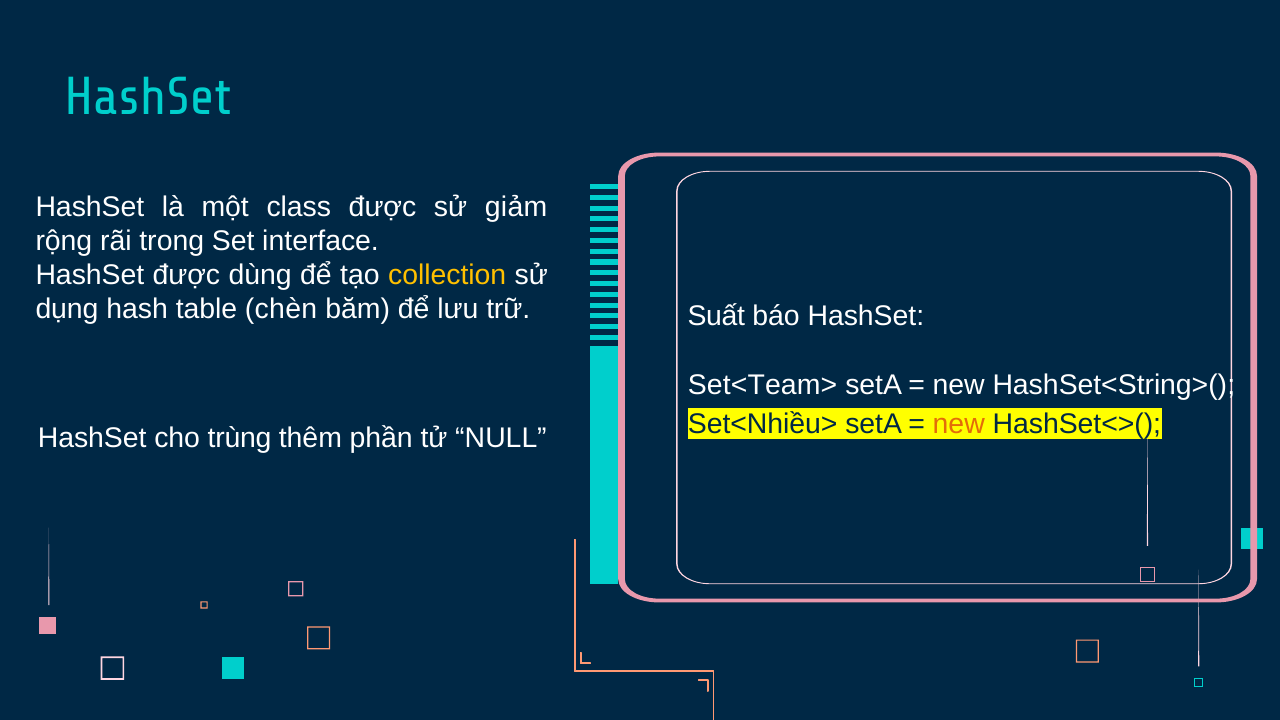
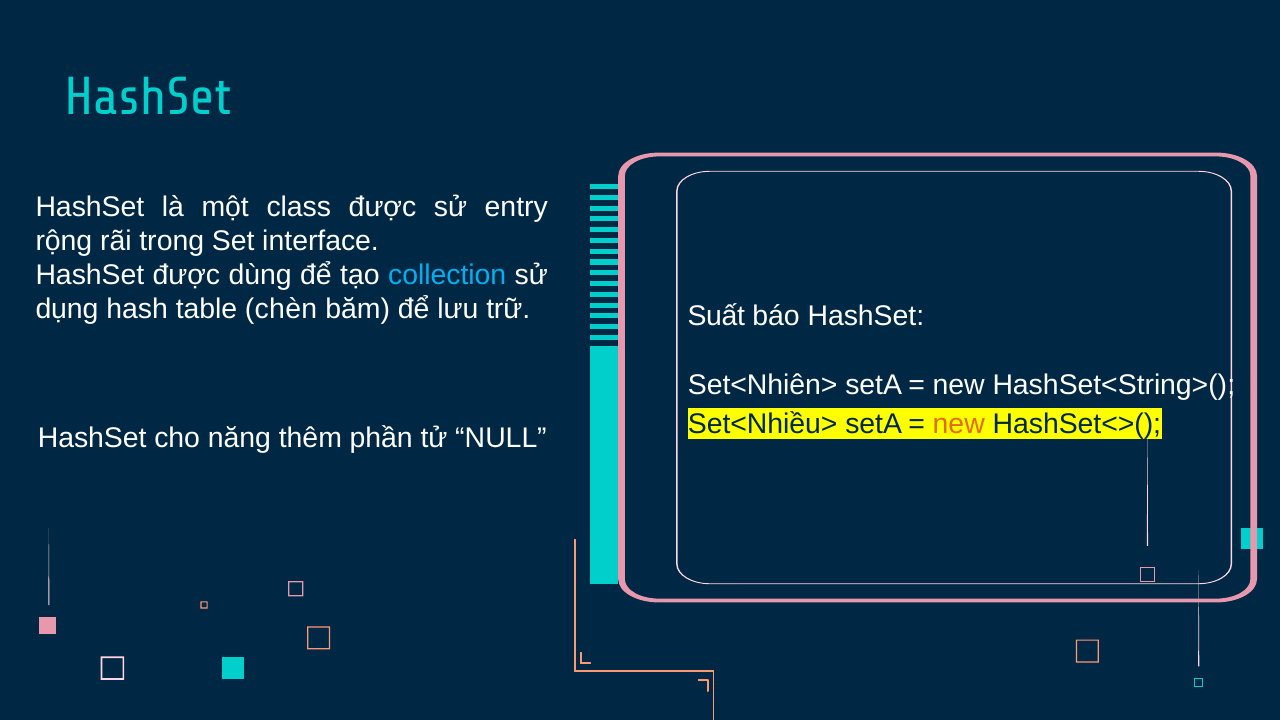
giảm: giảm -> entry
collection colour: yellow -> light blue
Set<Team>: Set<Team> -> Set<Nhiên>
trùng: trùng -> năng
